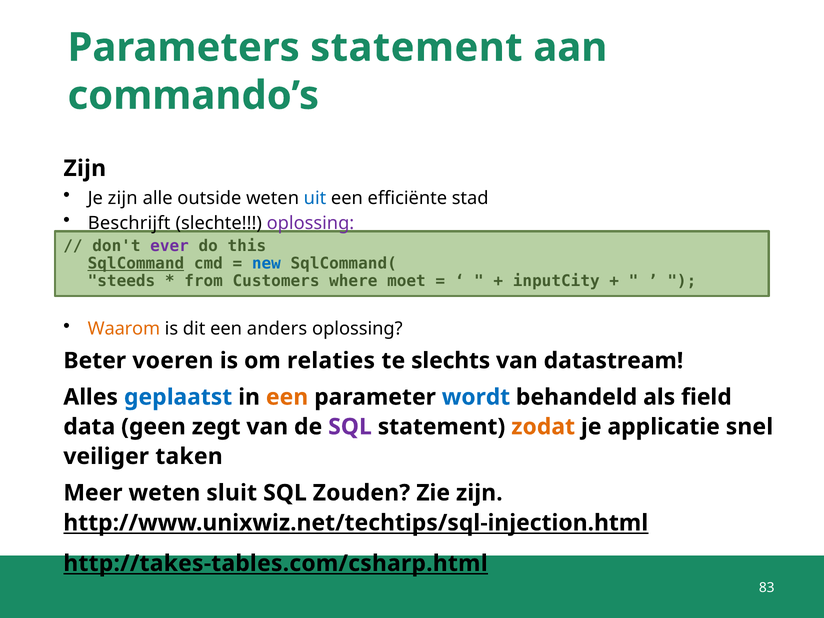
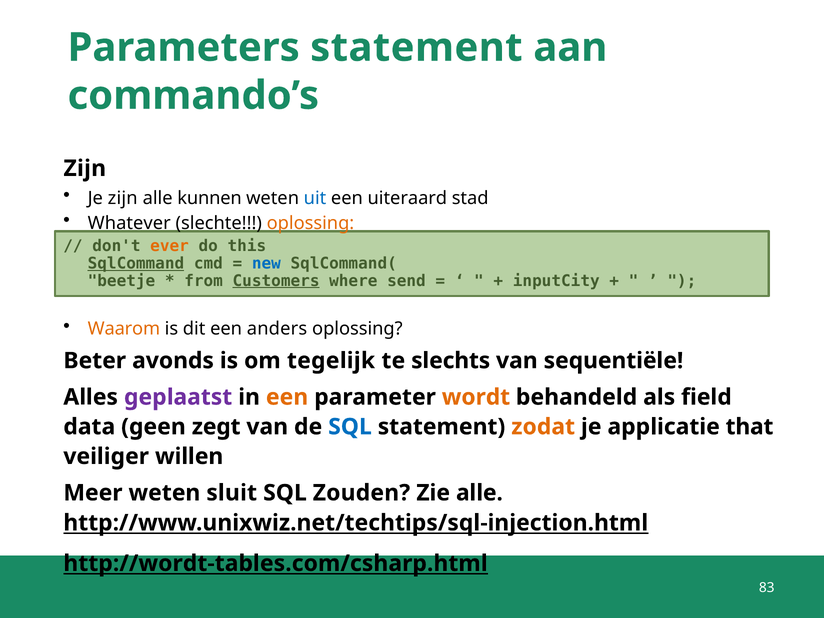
outside: outside -> kunnen
efficiënte: efficiënte -> uiteraard
Beschrijft: Beschrijft -> Whatever
oplossing at (310, 223) colour: purple -> orange
ever colour: purple -> orange
steeds: steeds -> beetje
Customers underline: none -> present
moet: moet -> send
voeren: voeren -> avonds
relaties: relaties -> tegelijk
datastream: datastream -> sequentiële
geplaatst colour: blue -> purple
wordt colour: blue -> orange
SQL at (350, 427) colour: purple -> blue
snel: snel -> that
taken: taken -> willen
Zie zijn: zijn -> alle
http://takes-tables.com/csharp.html: http://takes-tables.com/csharp.html -> http://wordt-tables.com/csharp.html
